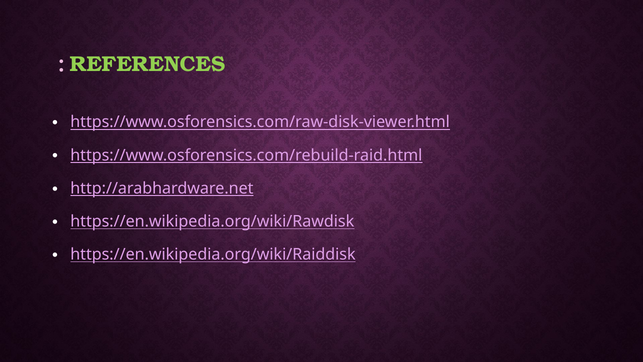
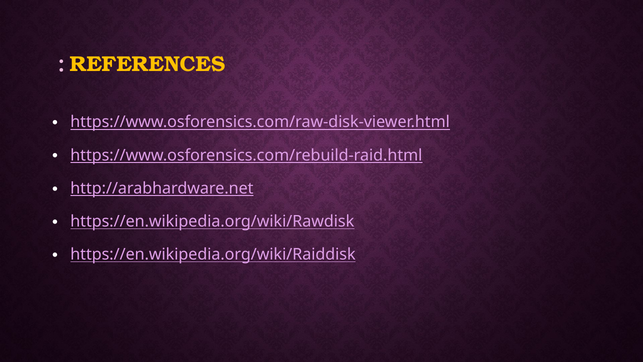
REFERENCES colour: light green -> yellow
